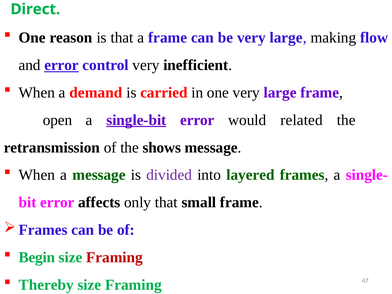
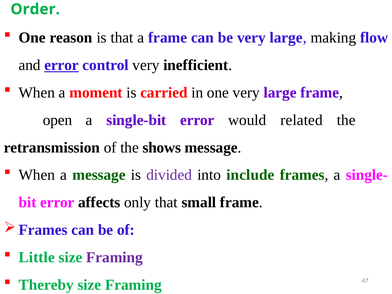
Direct: Direct -> Order
demand: demand -> moment
single-bit underline: present -> none
layered: layered -> include
Begin: Begin -> Little
Framing at (114, 257) colour: red -> purple
